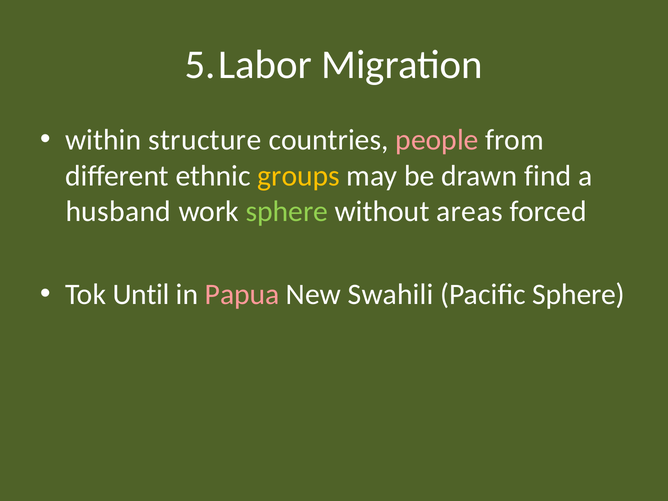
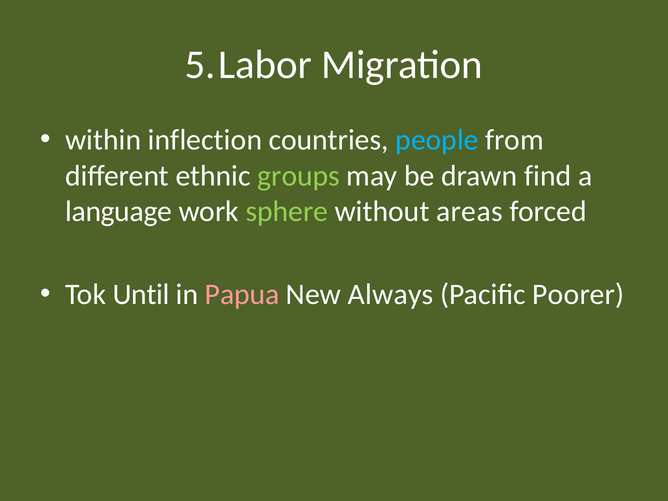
structure: structure -> inflection
people colour: pink -> light blue
groups colour: yellow -> light green
husband: husband -> language
Swahili: Swahili -> Always
Pacific Sphere: Sphere -> Poorer
